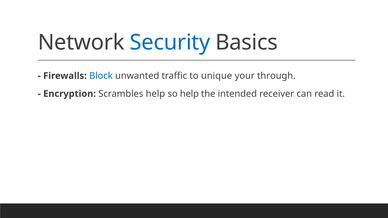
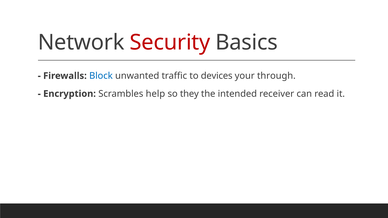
Security colour: blue -> red
unique: unique -> devices
so help: help -> they
